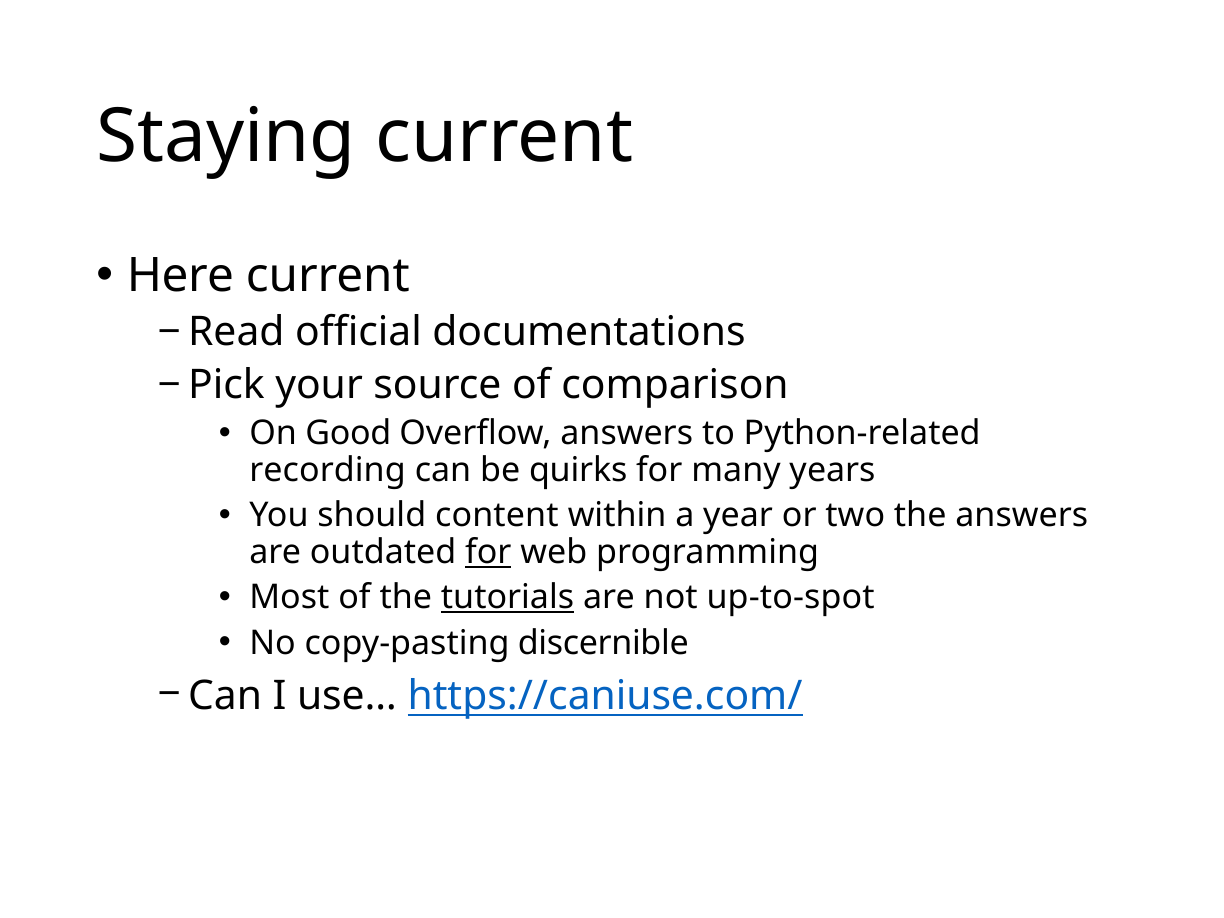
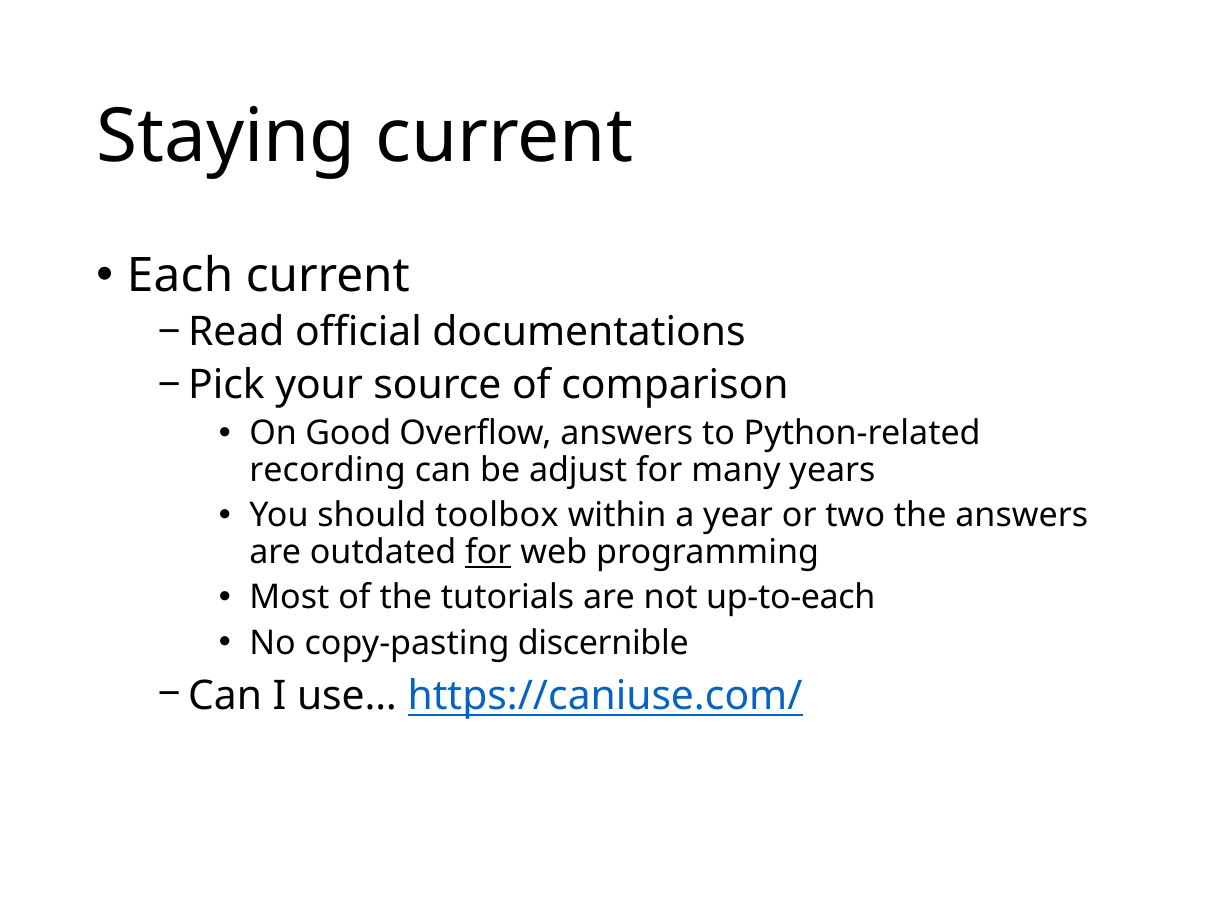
Here: Here -> Each
quirks: quirks -> adjust
content: content -> toolbox
tutorials underline: present -> none
up-to-spot: up-to-spot -> up-to-each
